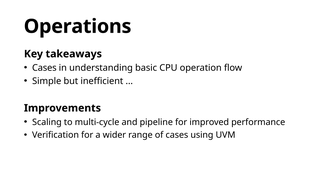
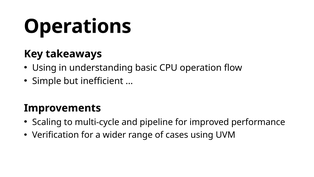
Cases at (44, 68): Cases -> Using
